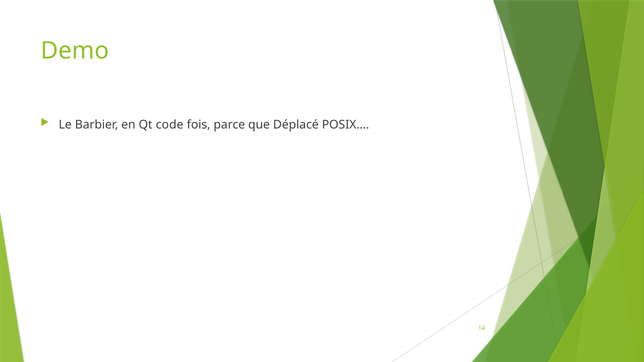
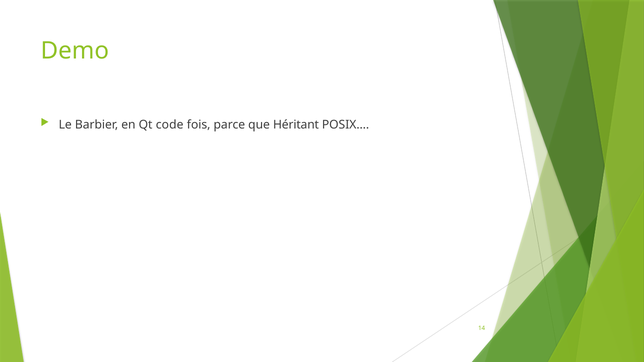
Déplacé: Déplacé -> Héritant
